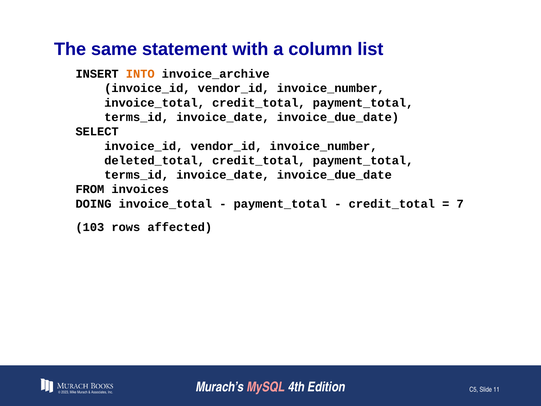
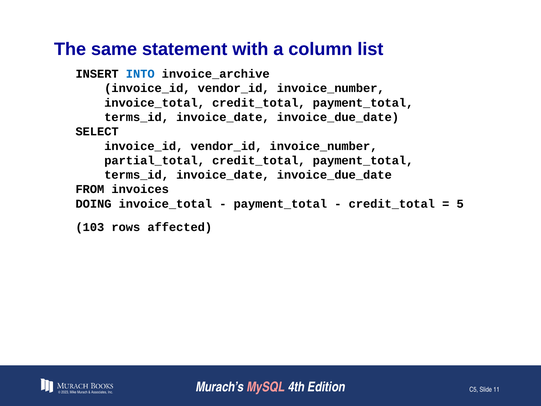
INTO colour: orange -> blue
deleted_total: deleted_total -> partial_total
7: 7 -> 5
